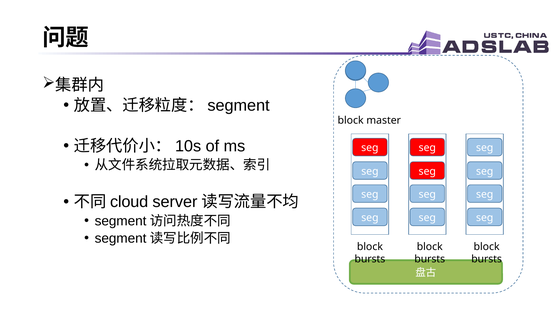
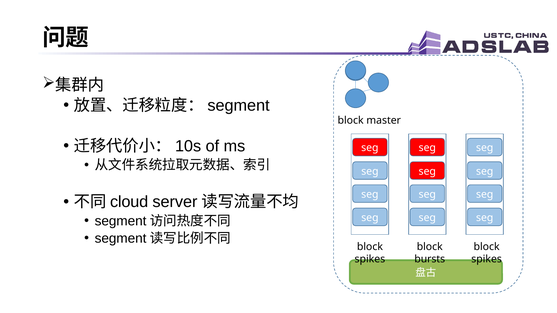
bursts at (370, 259): bursts -> spikes
bursts at (487, 259): bursts -> spikes
